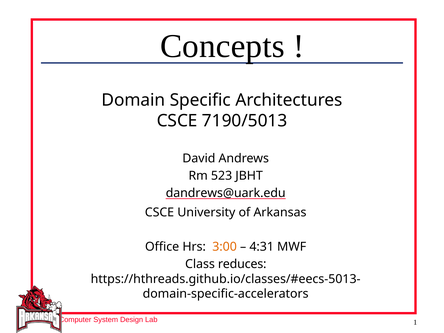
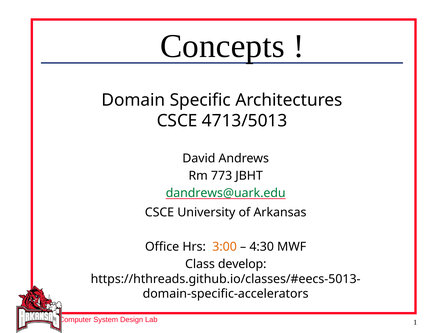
7190/5013: 7190/5013 -> 4713/5013
523: 523 -> 773
dandrews@uark.edu colour: black -> green
4:31: 4:31 -> 4:30
reduces: reduces -> develop
